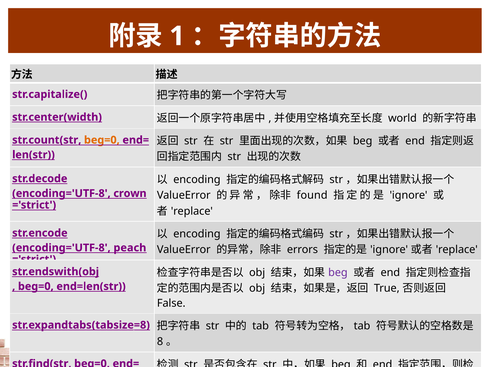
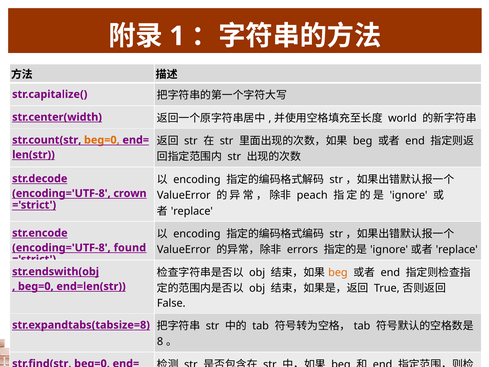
found: found -> peach
peach: peach -> found
beg at (338, 272) colour: purple -> orange
